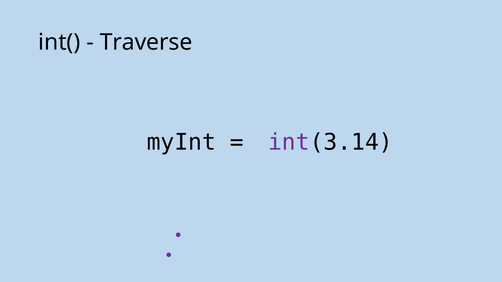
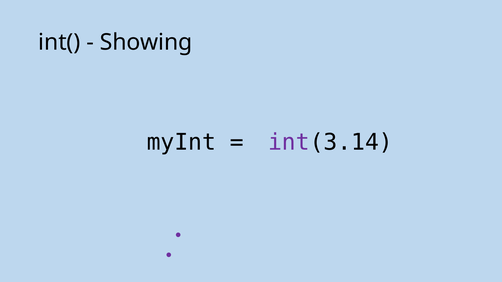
Traverse: Traverse -> Showing
